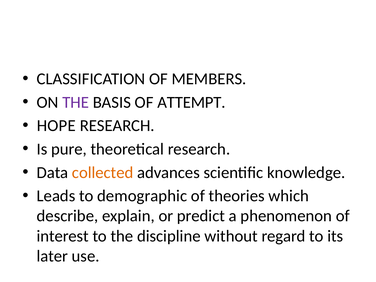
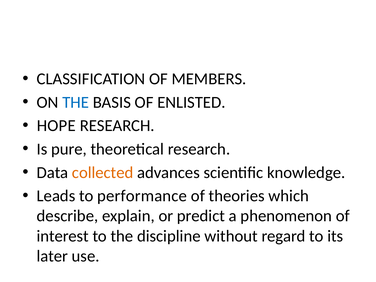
THE at (76, 102) colour: purple -> blue
ATTEMPT: ATTEMPT -> ENLISTED
demographic: demographic -> performance
